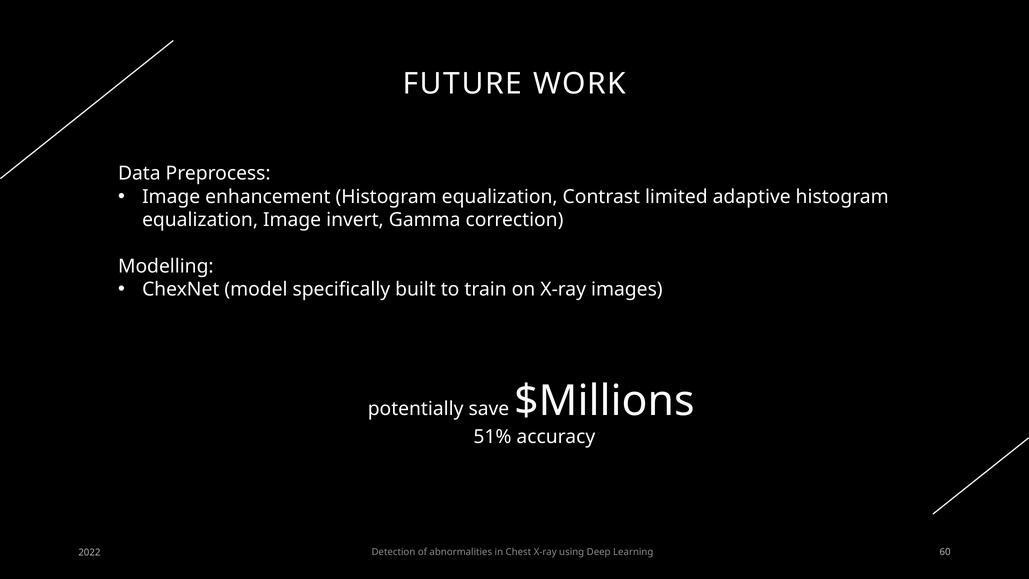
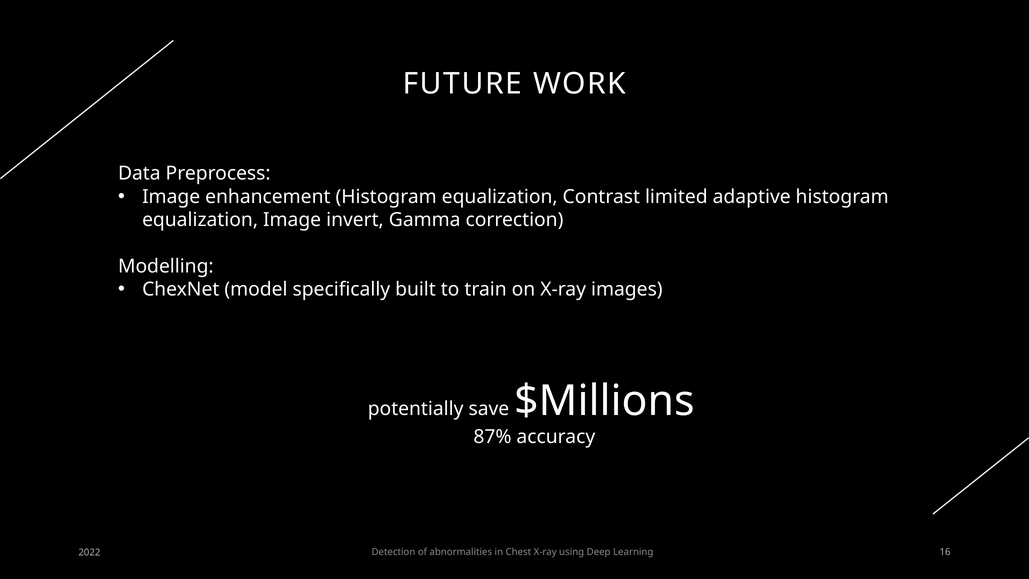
51%: 51% -> 87%
60: 60 -> 16
